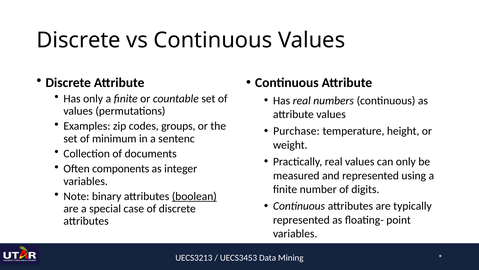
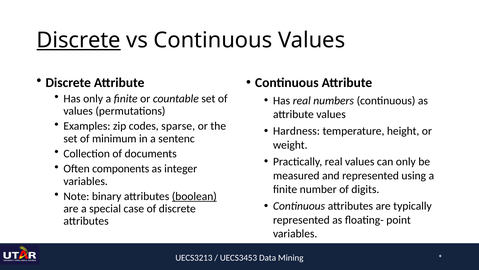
Discrete at (79, 40) underline: none -> present
groups: groups -> sparse
Purchase: Purchase -> Hardness
